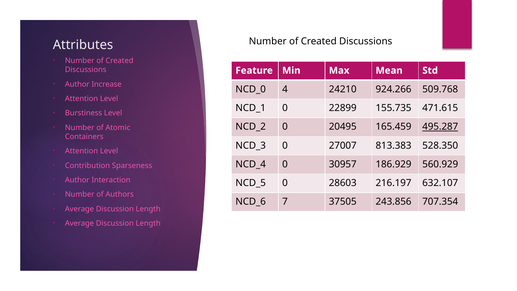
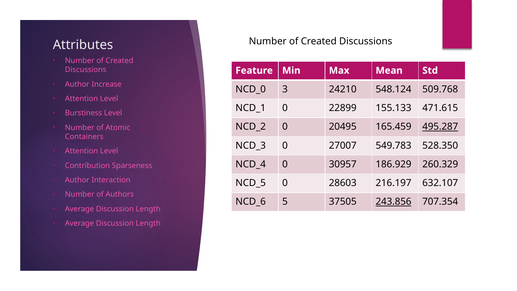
4: 4 -> 3
924.266: 924.266 -> 548.124
155.735: 155.735 -> 155.133
813.383: 813.383 -> 549.783
560.929: 560.929 -> 260.329
7: 7 -> 5
243.856 underline: none -> present
